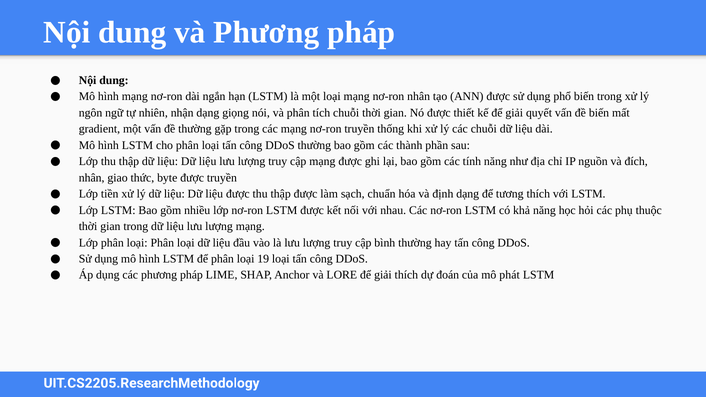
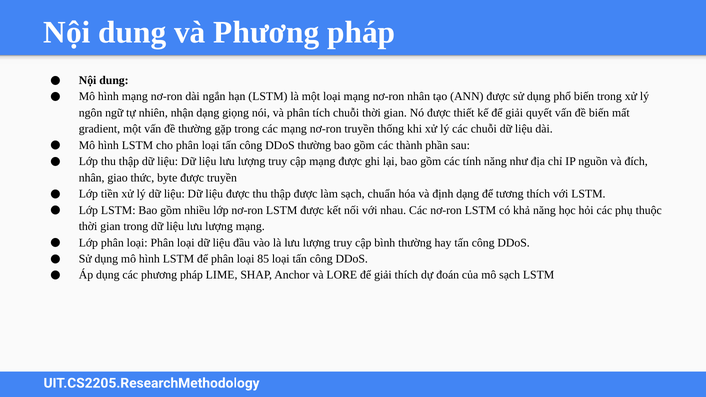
19: 19 -> 85
mô phát: phát -> sạch
